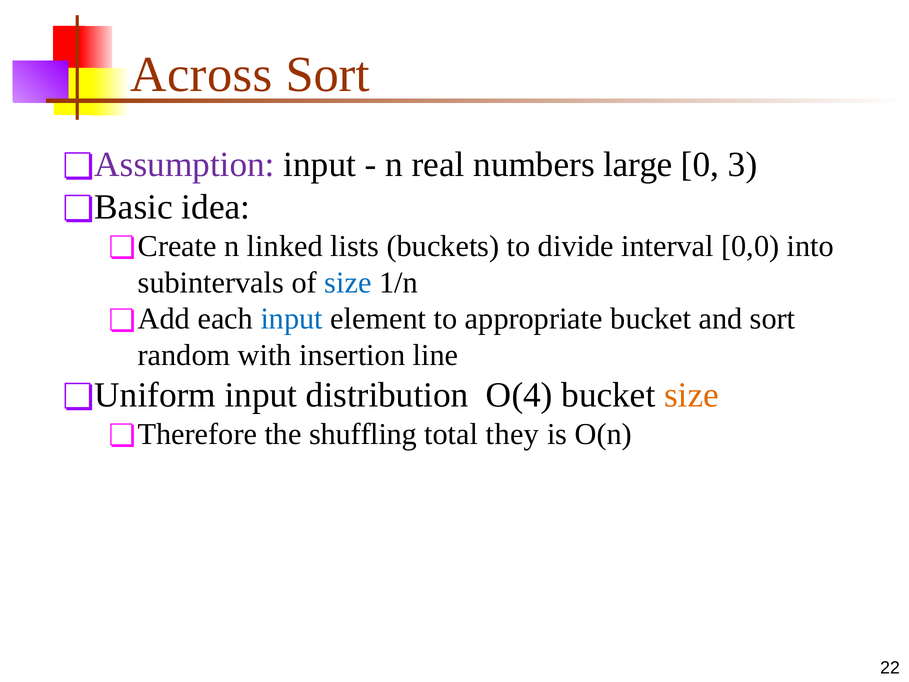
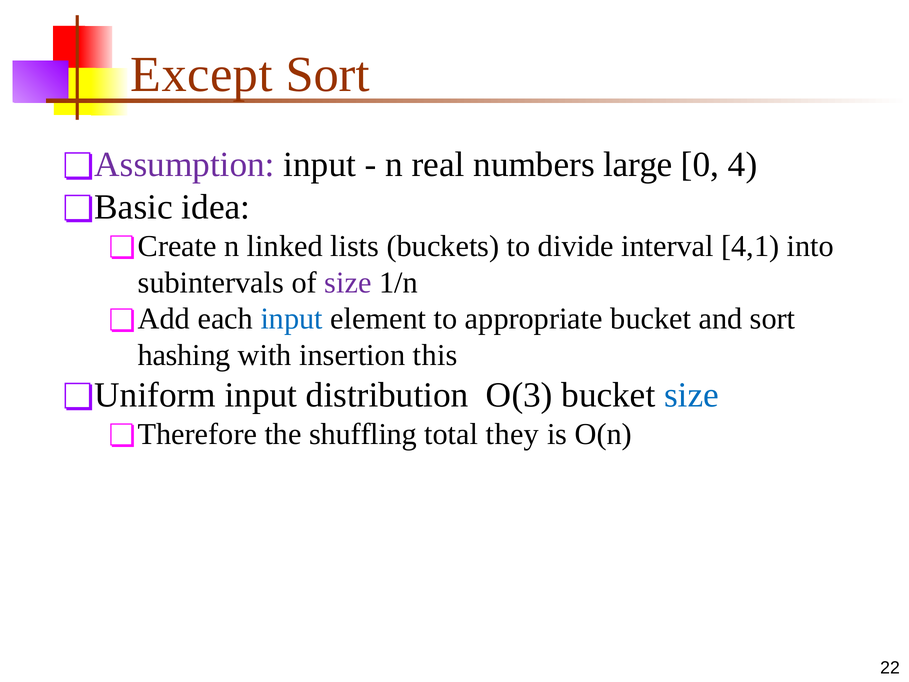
Across: Across -> Except
3: 3 -> 4
0,0: 0,0 -> 4,1
size at (348, 282) colour: blue -> purple
random: random -> hashing
line: line -> this
O(4: O(4 -> O(3
size at (692, 395) colour: orange -> blue
